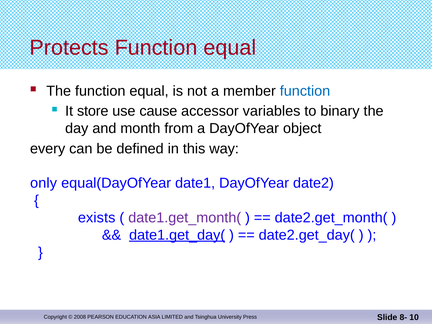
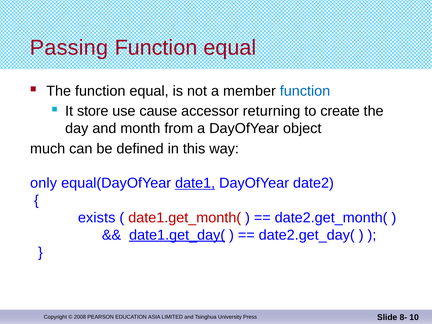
Protects: Protects -> Passing
variables: variables -> returning
binary: binary -> create
every: every -> much
date1 underline: none -> present
date1.get_month( colour: purple -> red
